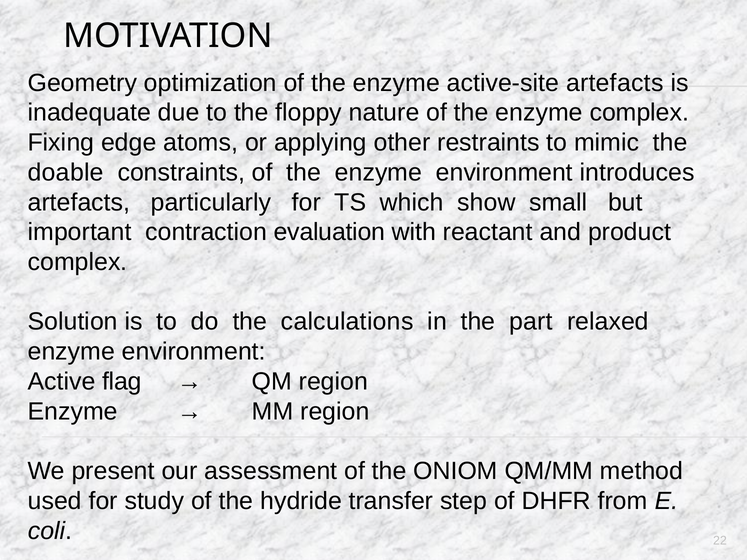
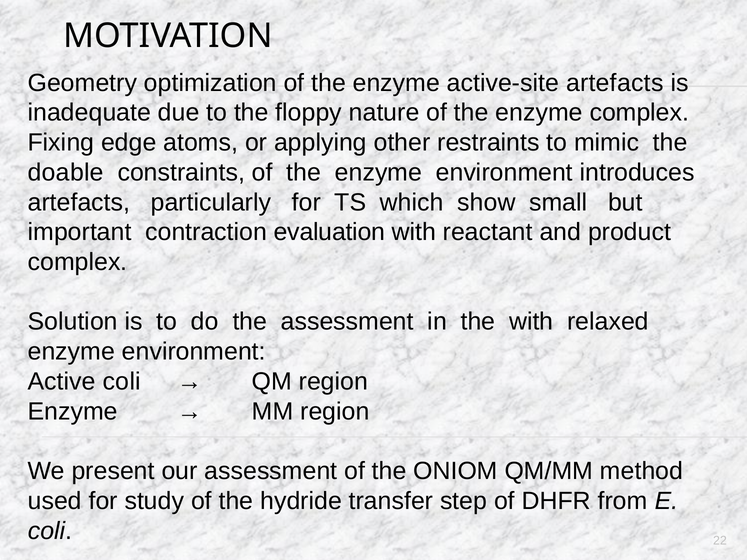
the calculations: calculations -> assessment
the part: part -> with
Active flag: flag -> coli
